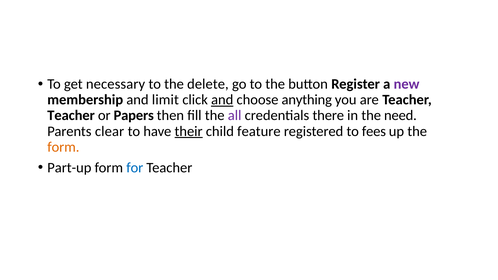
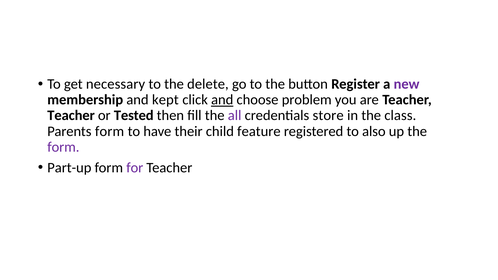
limit: limit -> kept
anything: anything -> problem
Papers: Papers -> Tested
there: there -> store
need: need -> class
Parents clear: clear -> form
their underline: present -> none
fees: fees -> also
form at (63, 147) colour: orange -> purple
for colour: blue -> purple
